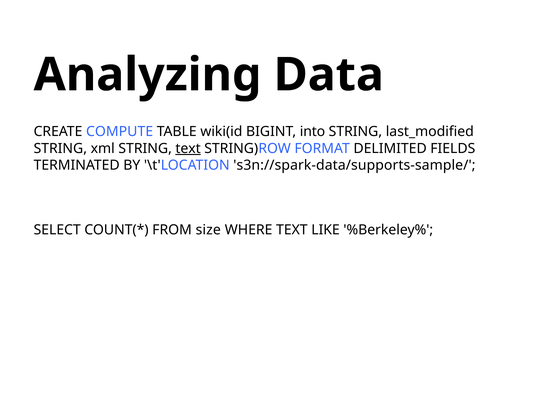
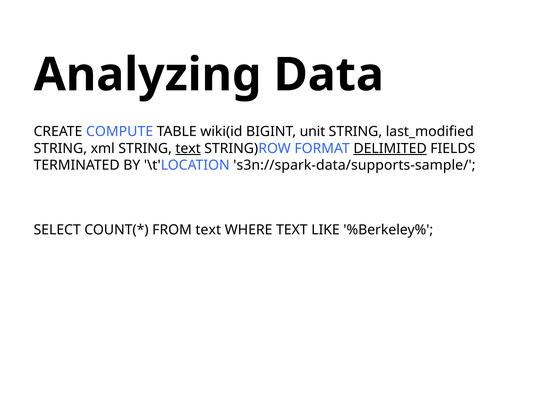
into: into -> unit
DELIMITED underline: none -> present
FROM size: size -> text
